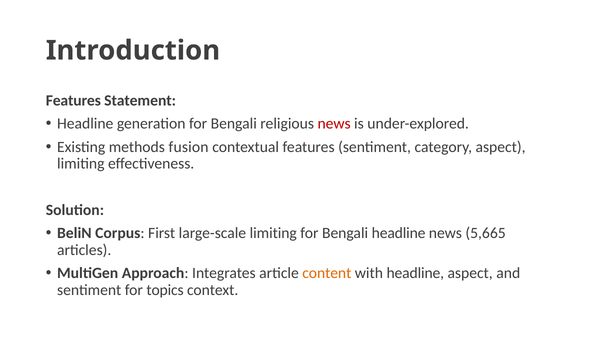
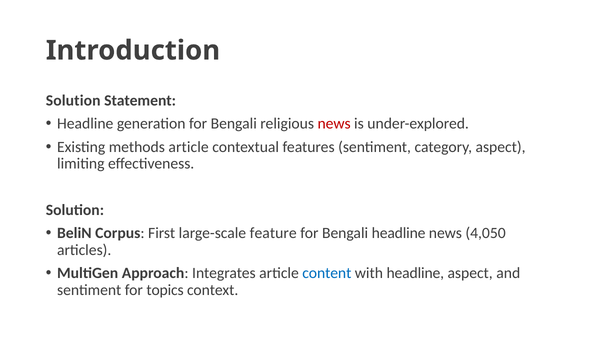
Features at (73, 101): Features -> Solution
methods fusion: fusion -> article
large-scale limiting: limiting -> feature
5,665: 5,665 -> 4,050
content colour: orange -> blue
